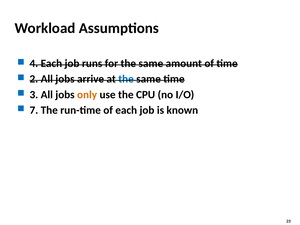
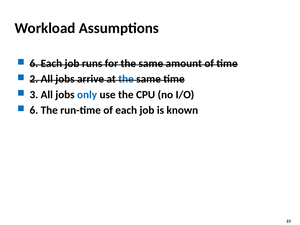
4 at (34, 63): 4 -> 6
only colour: orange -> blue
7 at (34, 110): 7 -> 6
